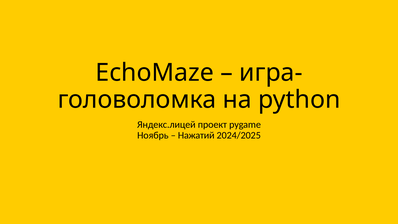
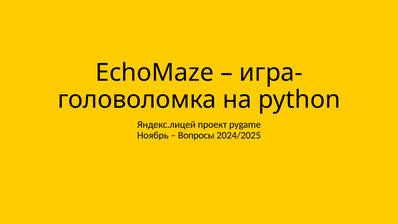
Нажатий: Нажатий -> Вопросы
